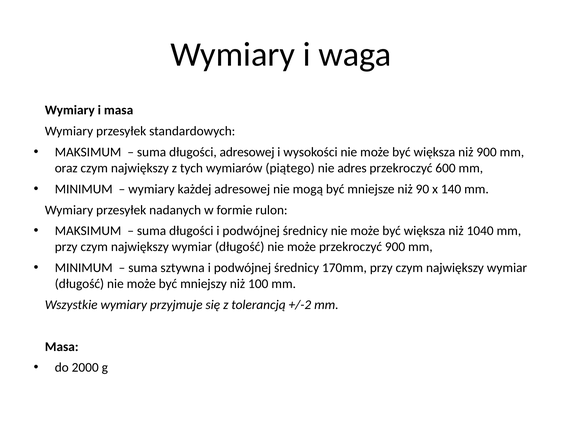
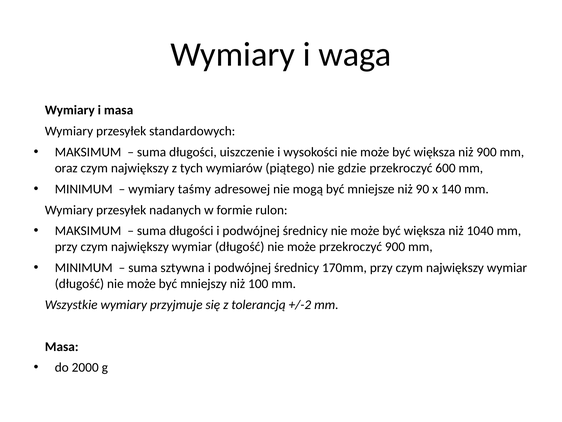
długości adresowej: adresowej -> uiszczenie
adres: adres -> gdzie
każdej: każdej -> taśmy
